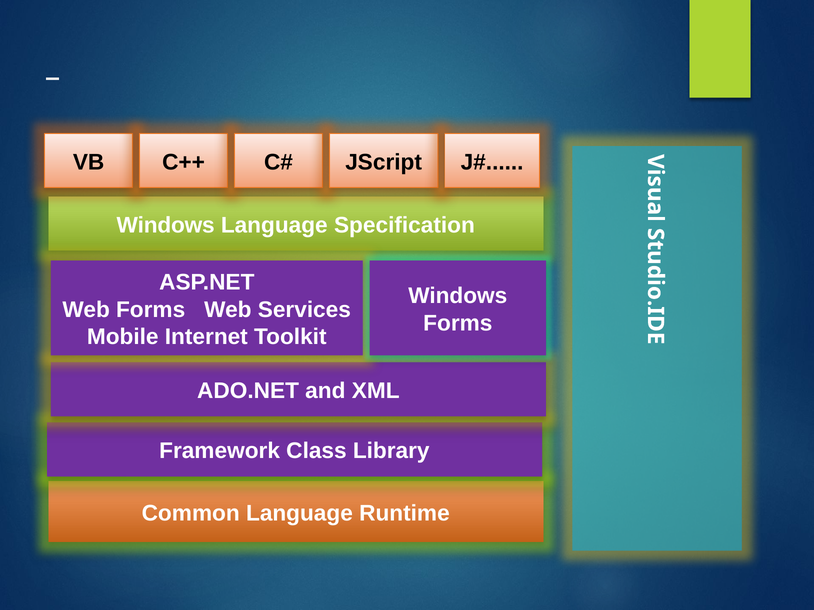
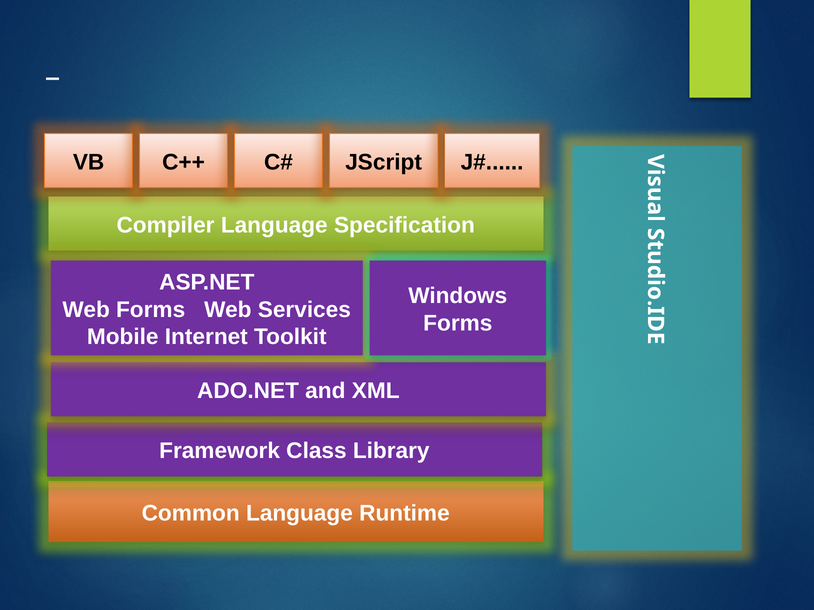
Windows at (166, 225): Windows -> Compiler
